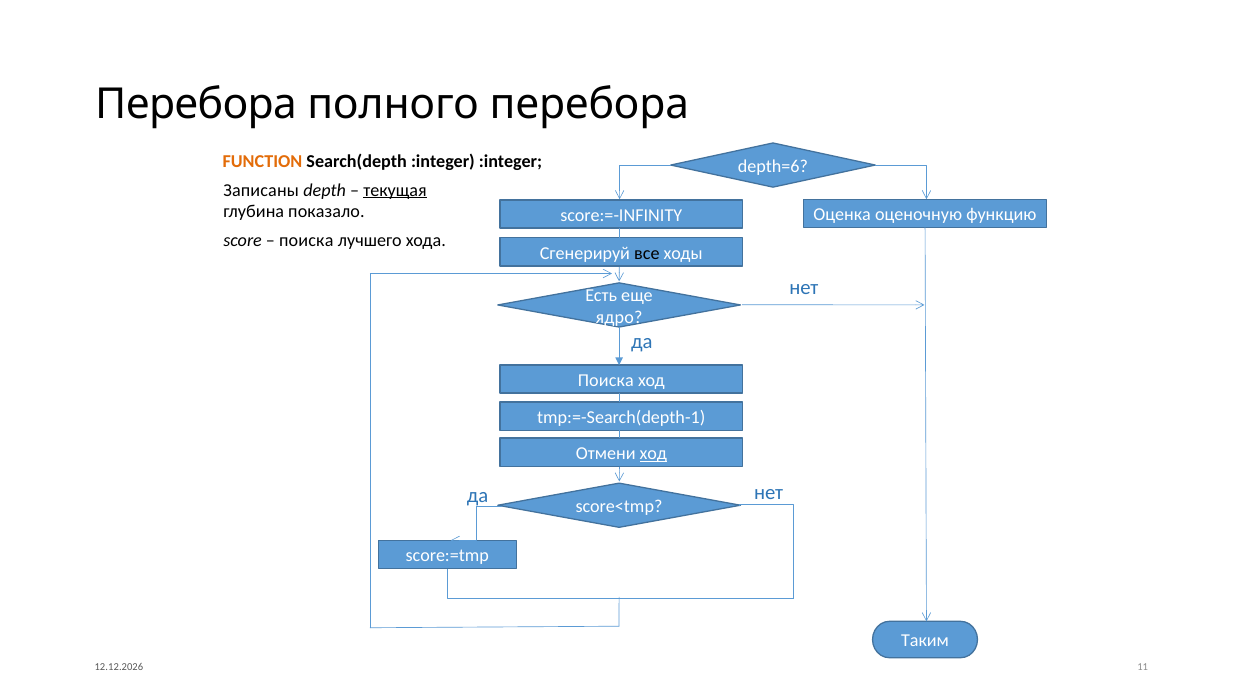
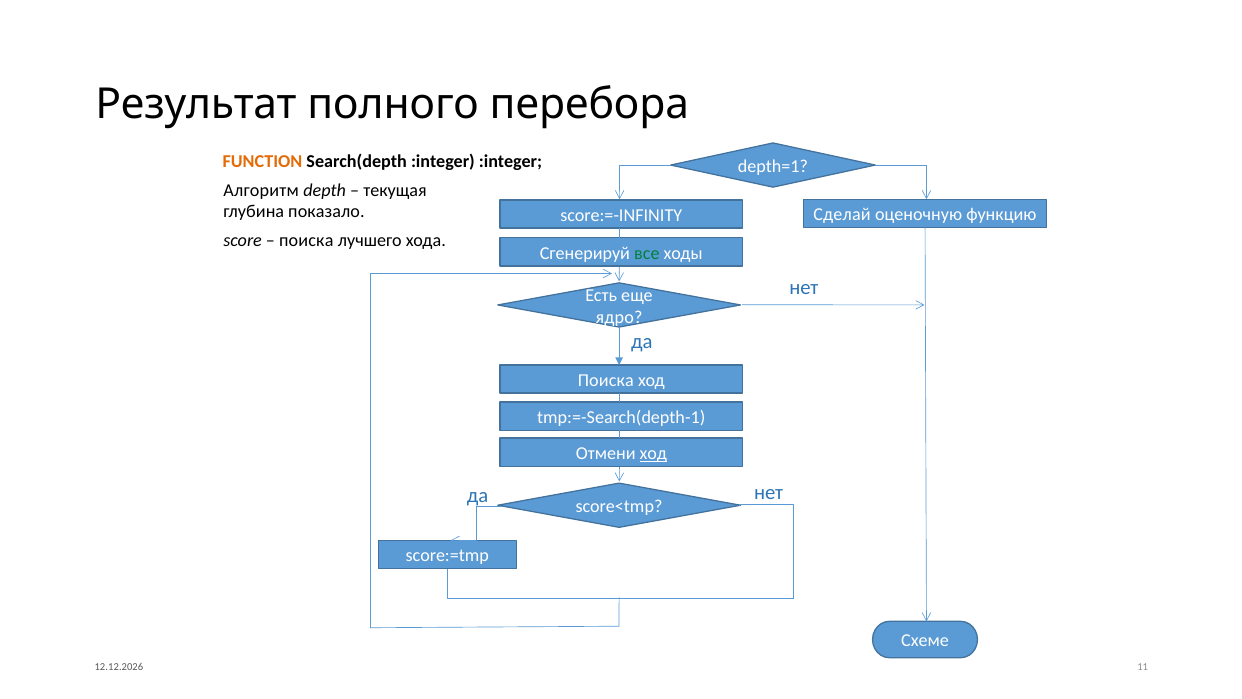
Перебора at (196, 105): Перебора -> Результат
depth=6: depth=6 -> depth=1
Записаны: Записаны -> Алгоритм
текущая underline: present -> none
Оценка: Оценка -> Сделай
все colour: black -> green
Таким: Таким -> Схеме
